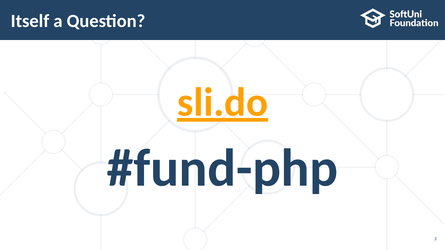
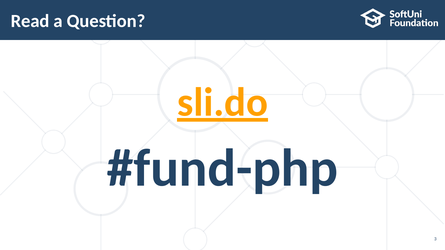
Itself: Itself -> Read
